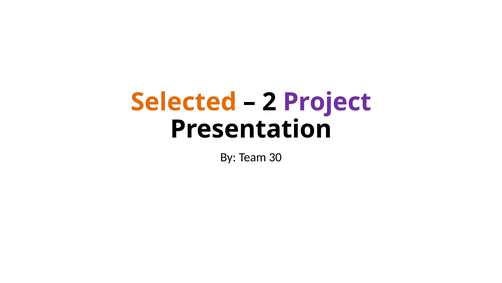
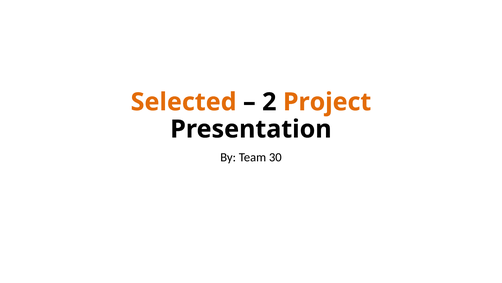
Project colour: purple -> orange
